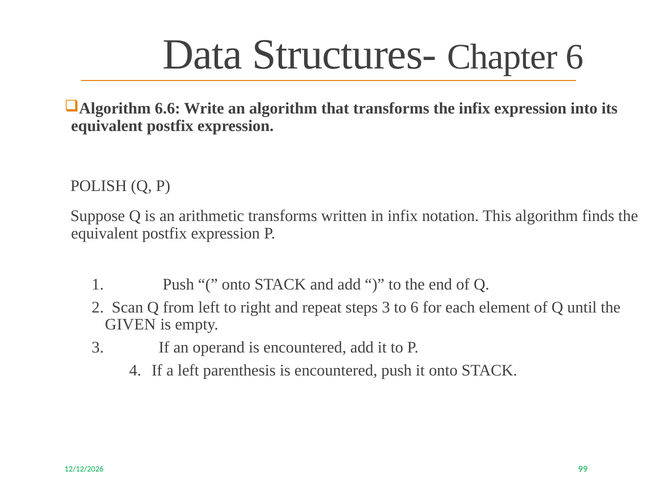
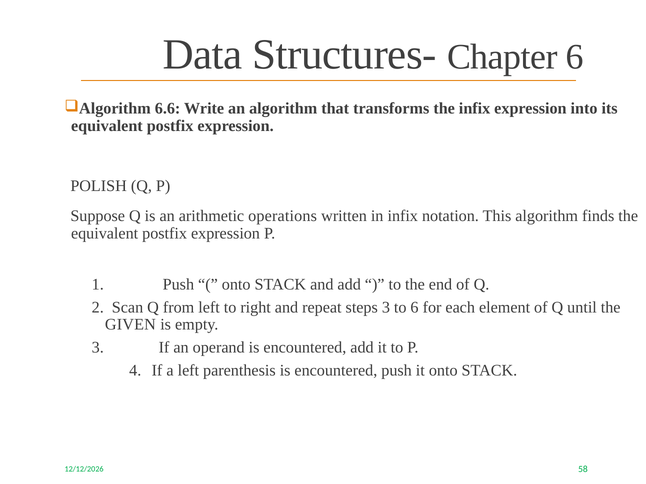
arithmetic transforms: transforms -> operations
99: 99 -> 58
